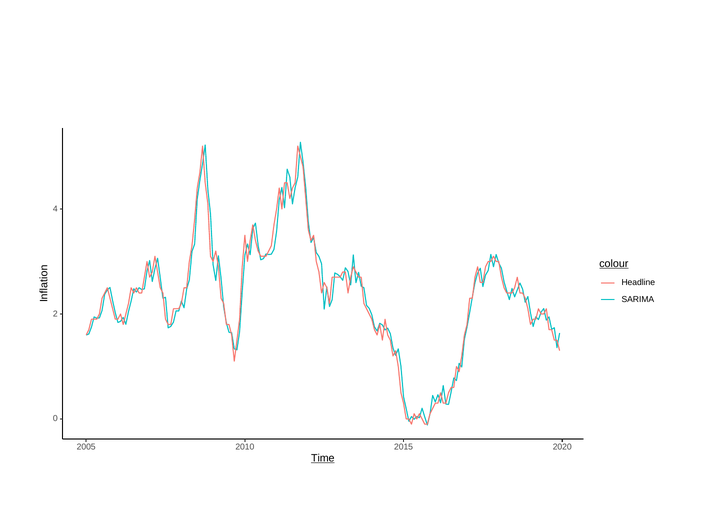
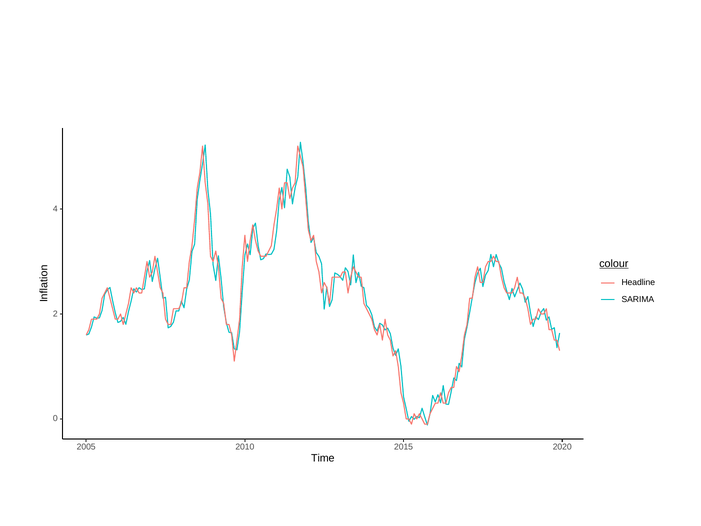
Time underline: present -> none
